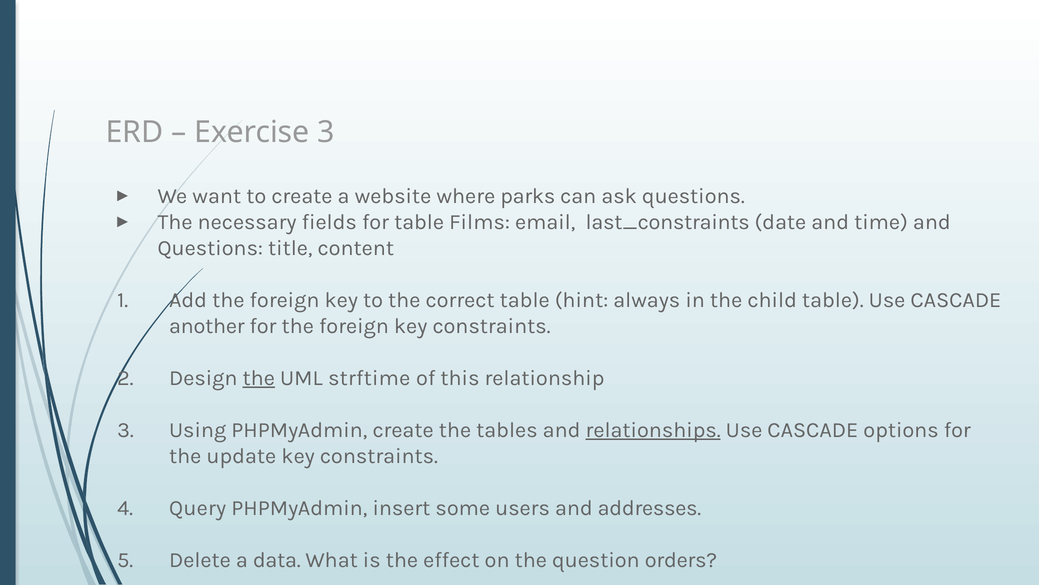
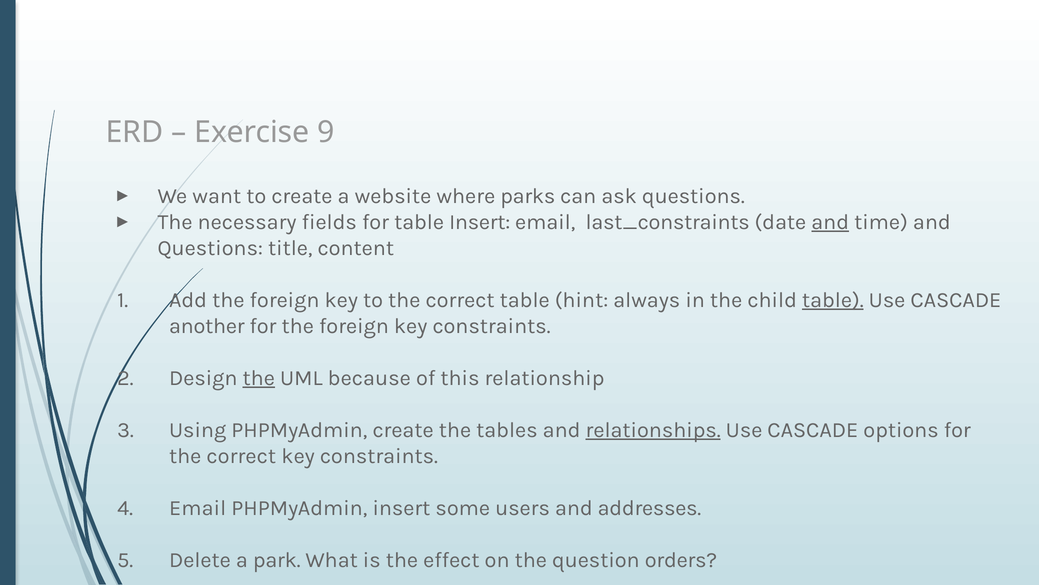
Exercise 3: 3 -> 9
table Films: Films -> Insert
and at (830, 222) underline: none -> present
table at (833, 300) underline: none -> present
strftime: strftime -> because
update at (241, 456): update -> correct
Query at (198, 508): Query -> Email
data: data -> park
